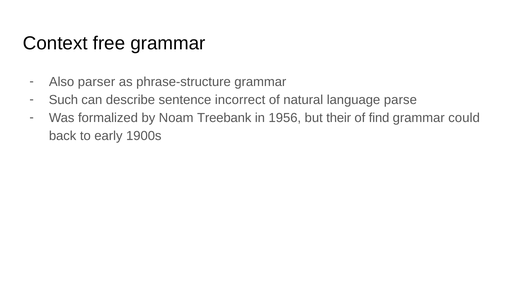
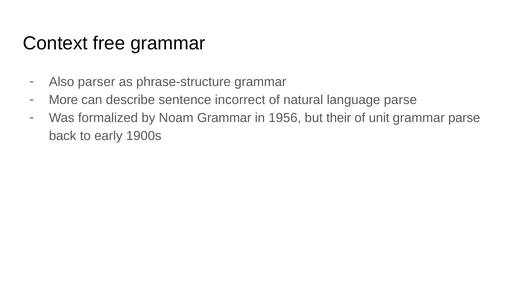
Such: Such -> More
Noam Treebank: Treebank -> Grammar
find: find -> unit
grammar could: could -> parse
